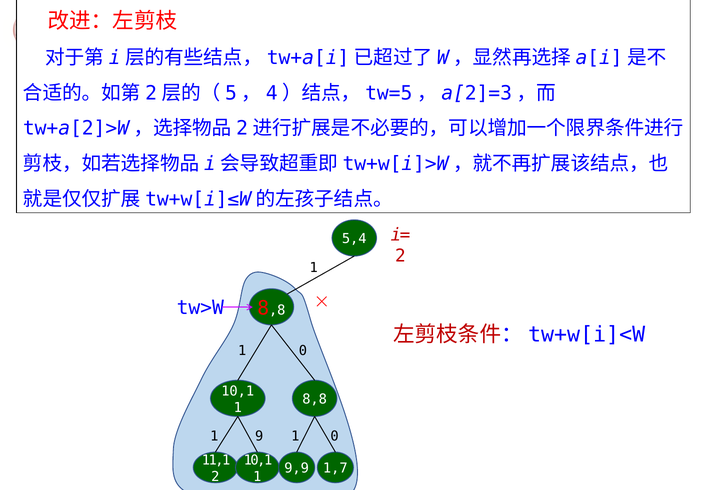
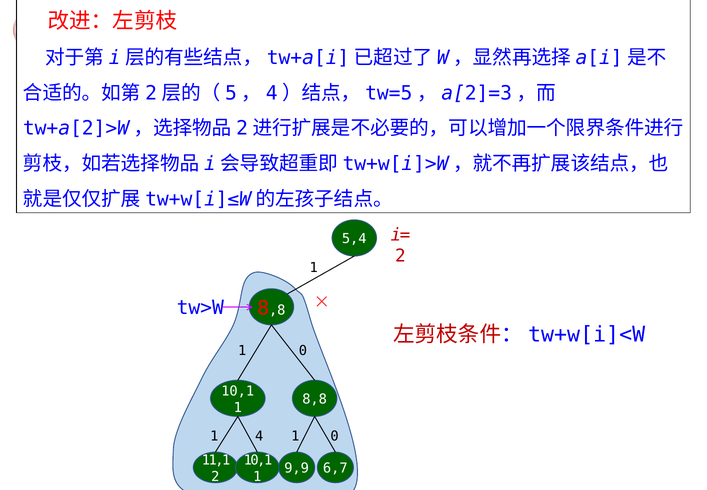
9: 9 -> 4
1,7: 1,7 -> 6,7
